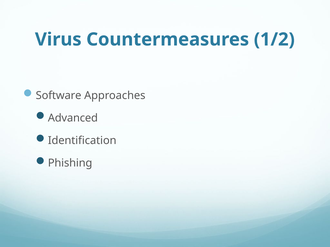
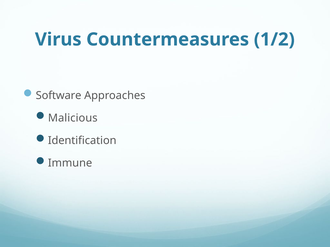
Advanced: Advanced -> Malicious
Phishing: Phishing -> Immune
